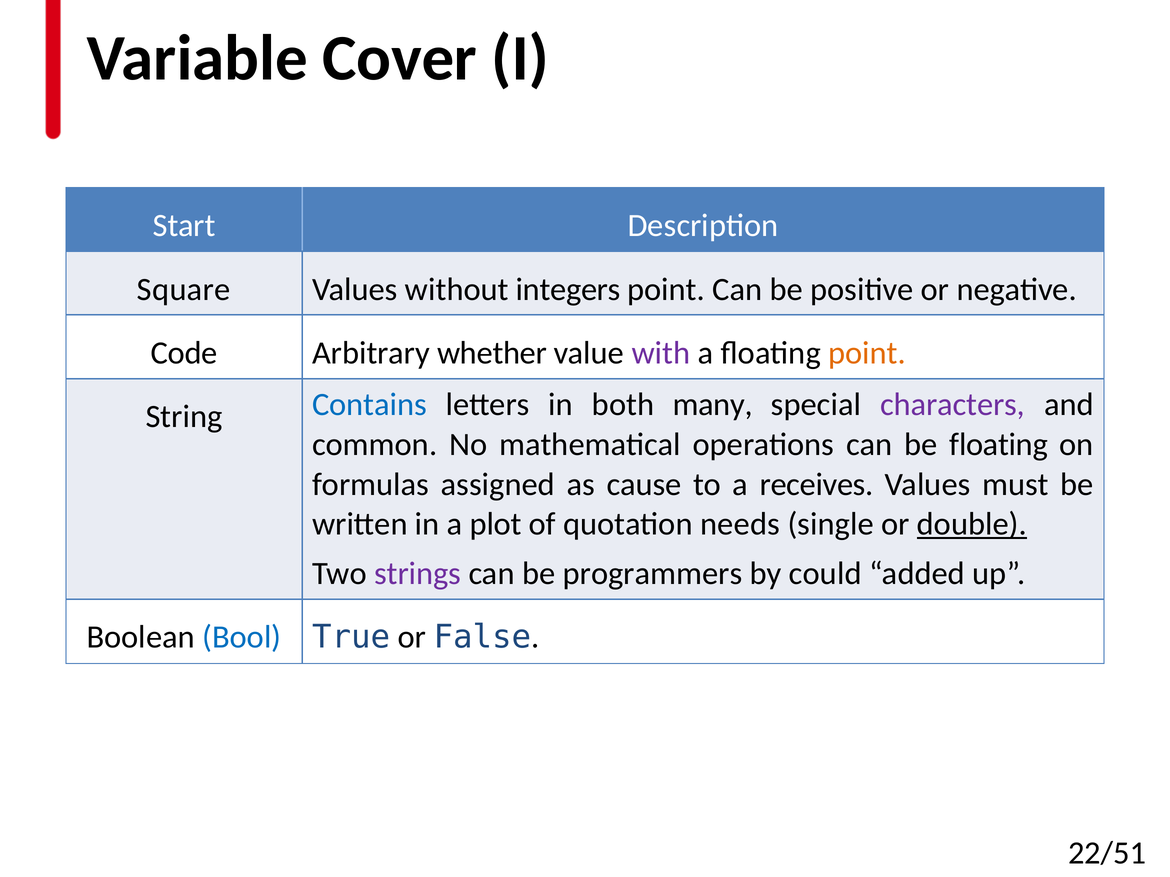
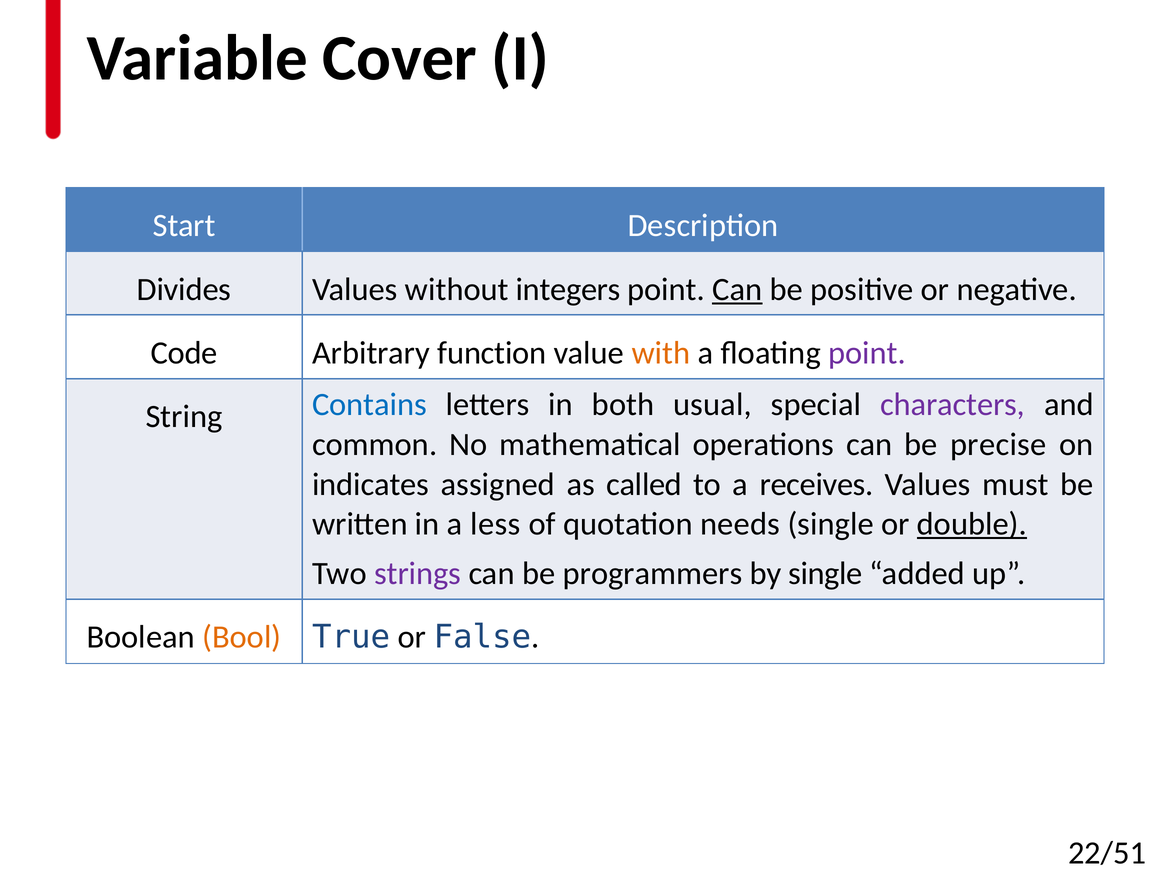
Square: Square -> Divides
Can at (737, 290) underline: none -> present
whether: whether -> function
with colour: purple -> orange
point at (867, 353) colour: orange -> purple
many: many -> usual
be floating: floating -> precise
formulas: formulas -> indicates
cause: cause -> called
plot: plot -> less
by could: could -> single
Bool colour: blue -> orange
